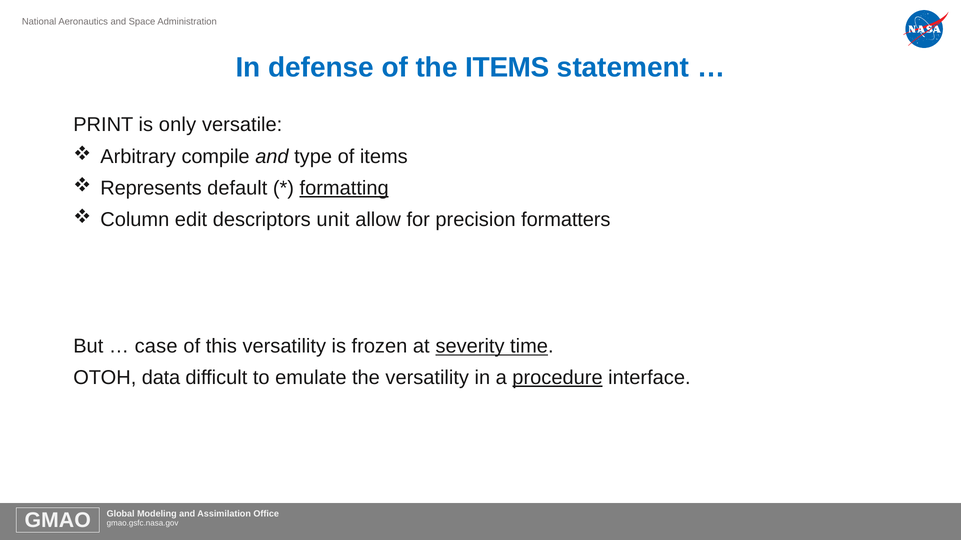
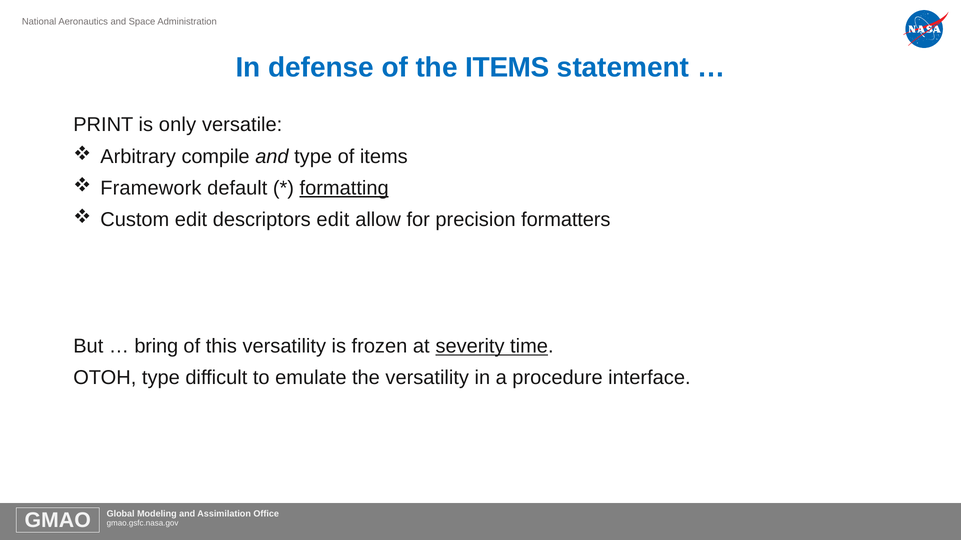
Represents: Represents -> Framework
Column: Column -> Custom
descriptors unit: unit -> edit
case: case -> bring
OTOH data: data -> type
procedure underline: present -> none
